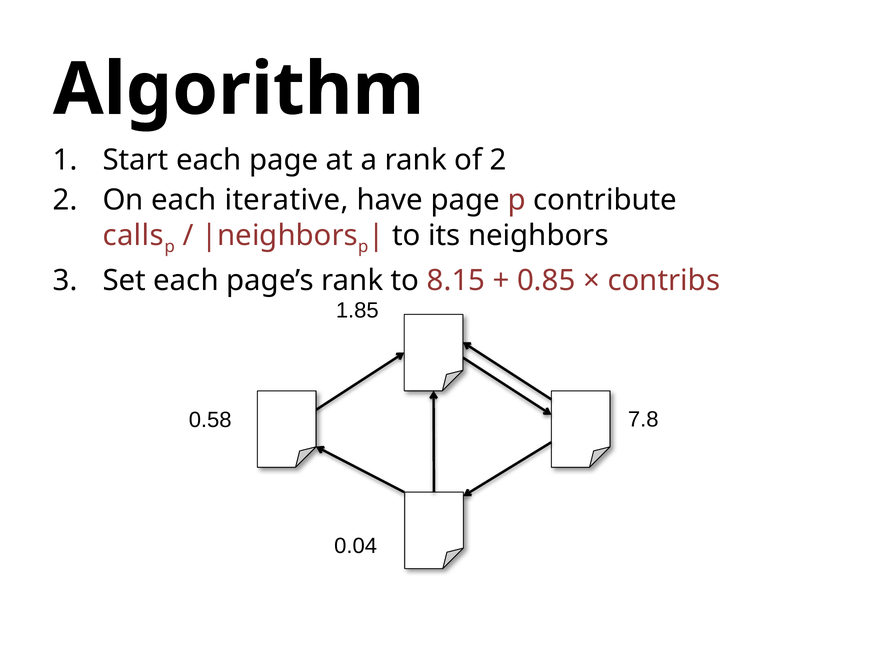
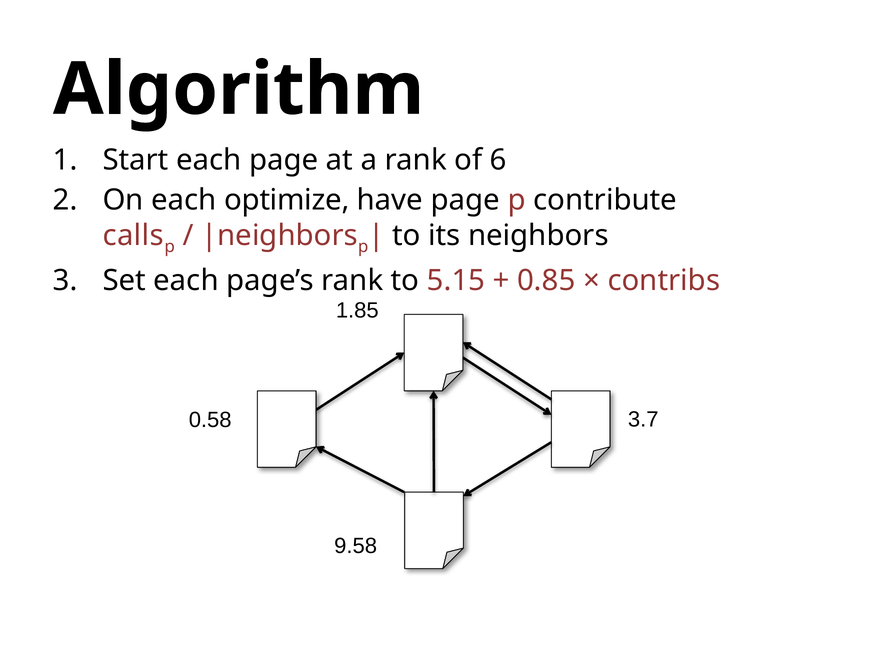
of 2: 2 -> 6
iterative: iterative -> optimize
8.15: 8.15 -> 5.15
7.8: 7.8 -> 3.7
0.04: 0.04 -> 9.58
